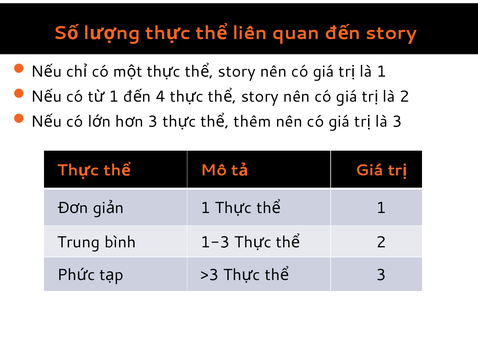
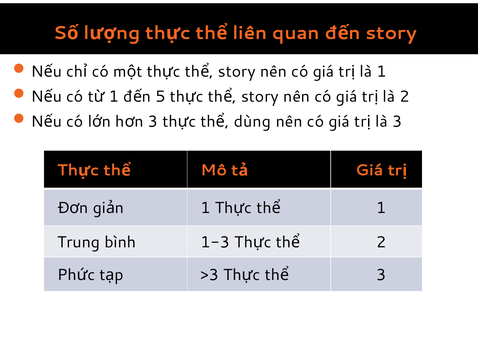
4: 4 -> 5
thêm: thêm -> dùng
